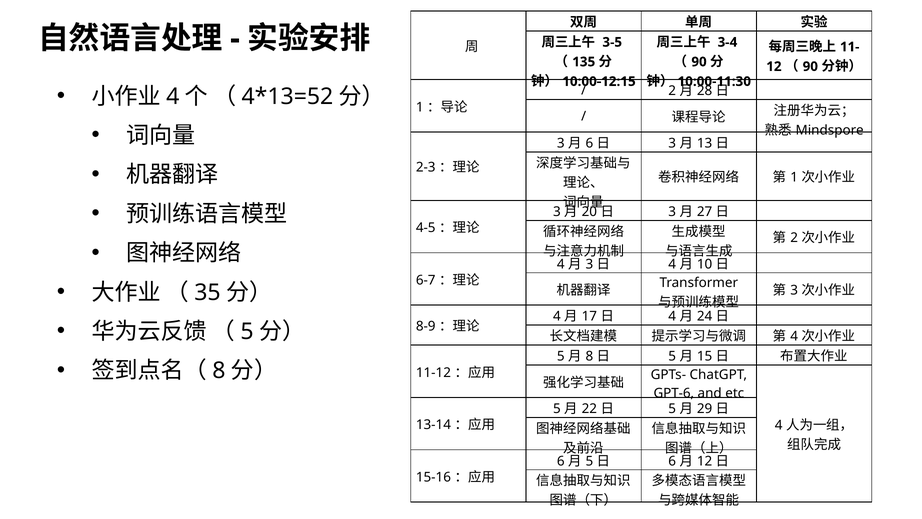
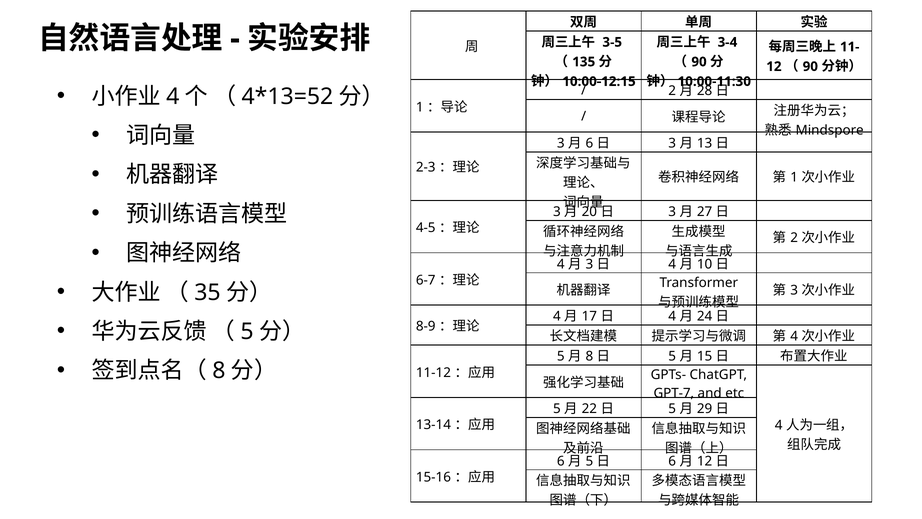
GPT-6: GPT-6 -> GPT-7
